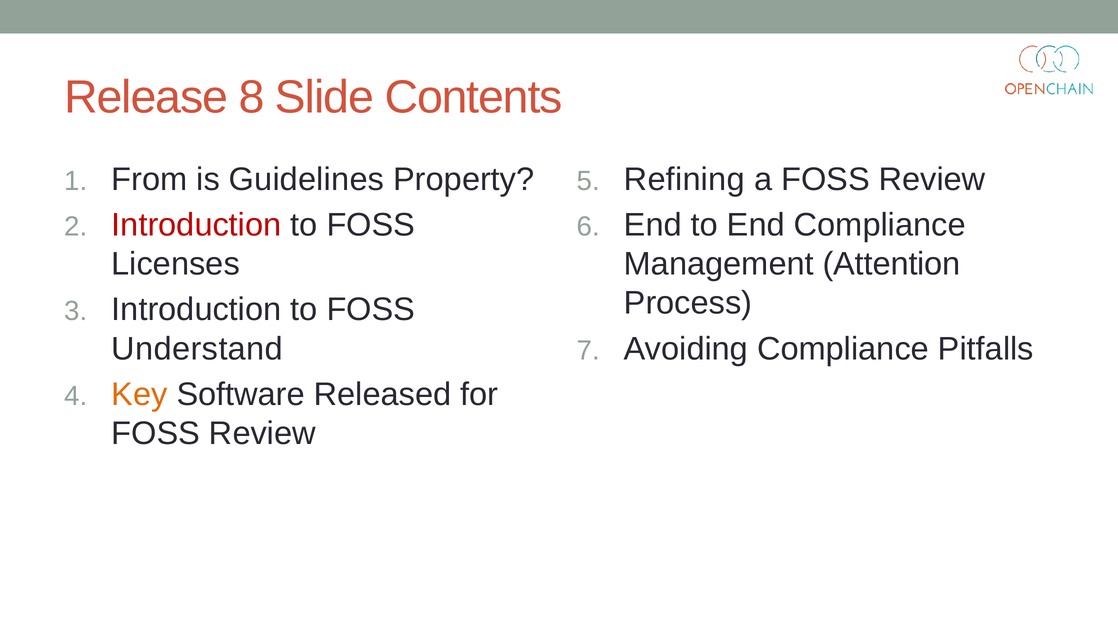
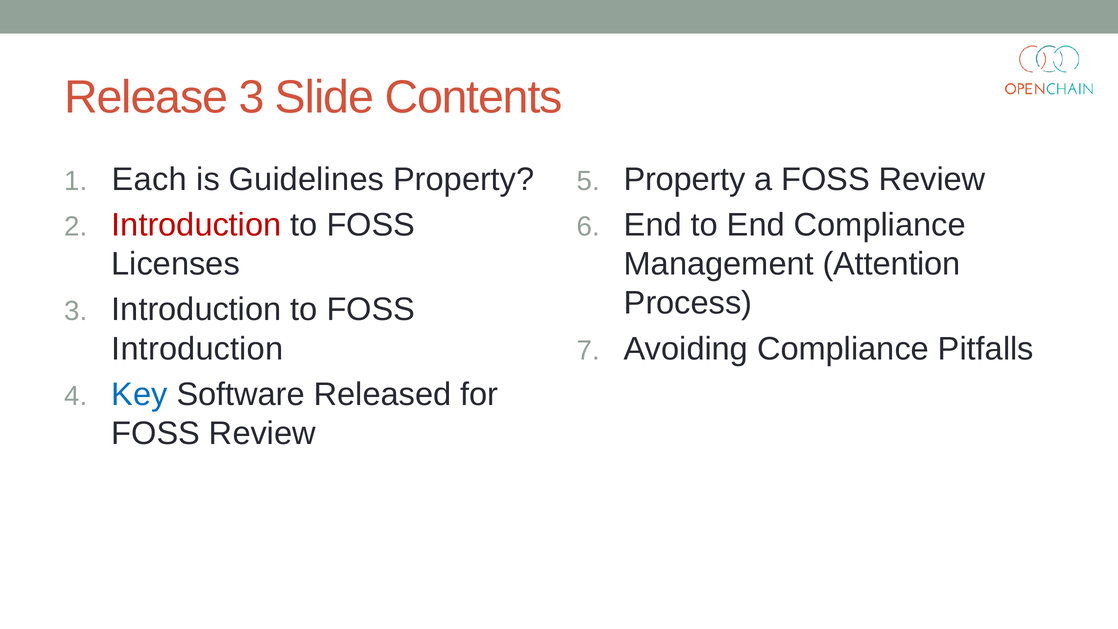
Release 8: 8 -> 3
From: From -> Each
Refining at (684, 179): Refining -> Property
Understand at (197, 349): Understand -> Introduction
Key colour: orange -> blue
